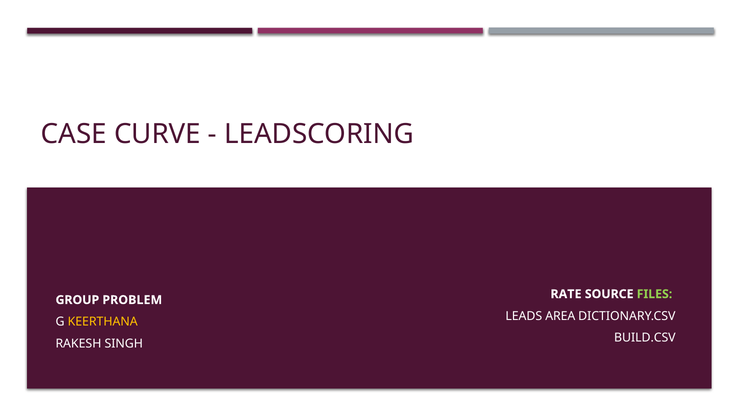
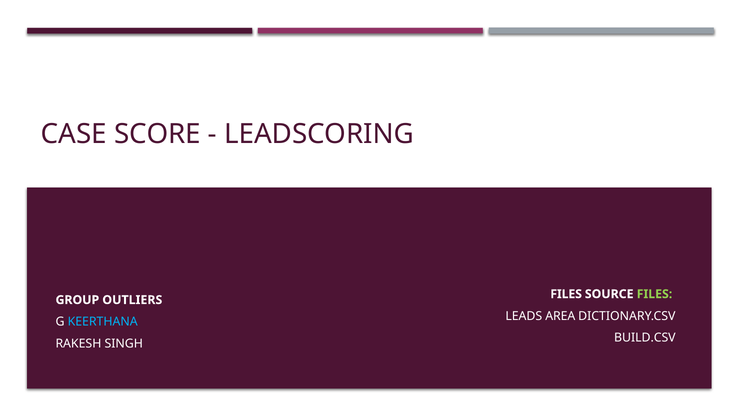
CURVE: CURVE -> SCORE
RATE at (566, 294): RATE -> FILES
PROBLEM: PROBLEM -> OUTLIERS
KEERTHANA colour: yellow -> light blue
